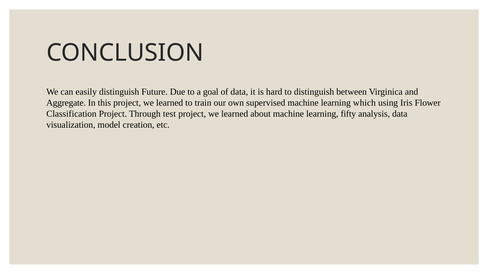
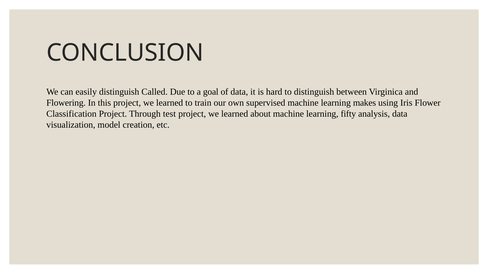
Future: Future -> Called
Aggregate: Aggregate -> Flowering
which: which -> makes
